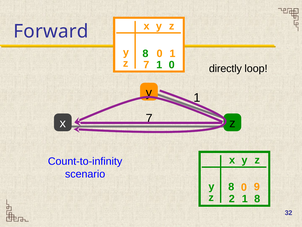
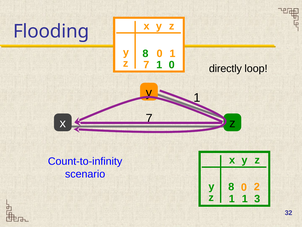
Forward: Forward -> Flooding
9: 9 -> 2
z 2: 2 -> 1
1 8: 8 -> 3
